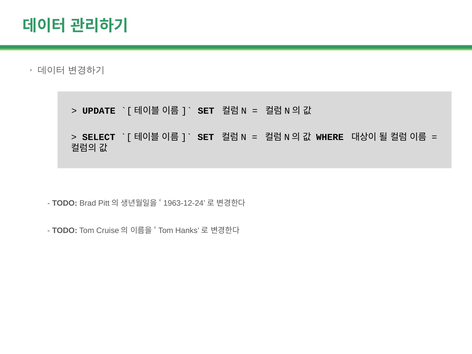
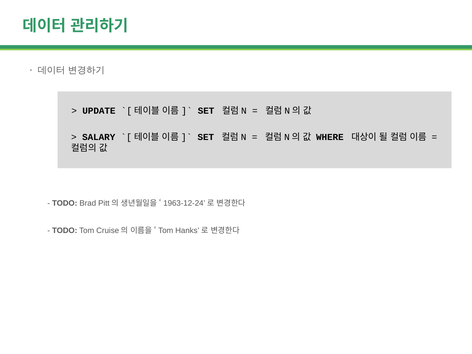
SELECT: SELECT -> SALARY
